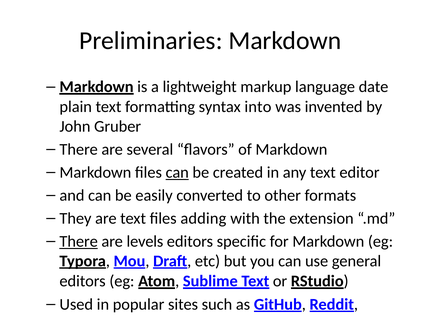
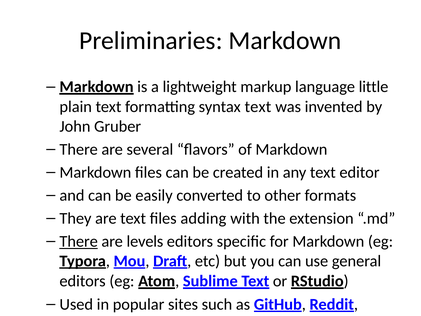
date: date -> little
syntax into: into -> text
can at (177, 172) underline: present -> none
